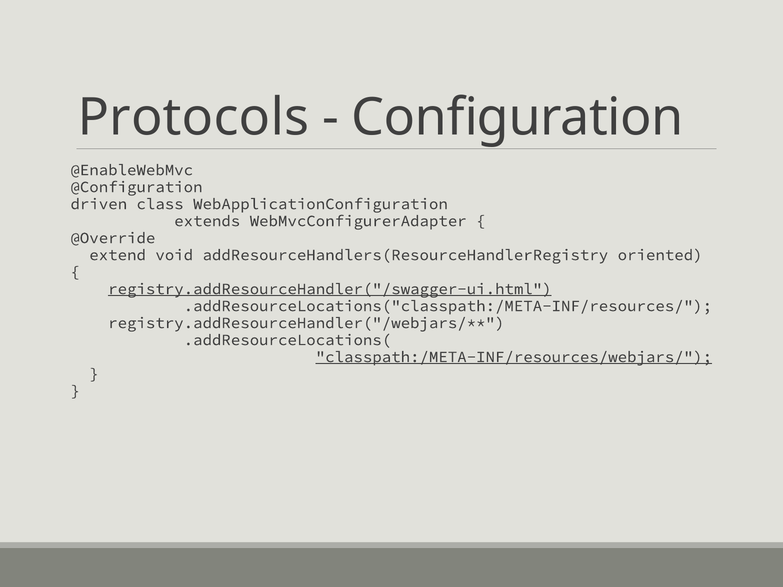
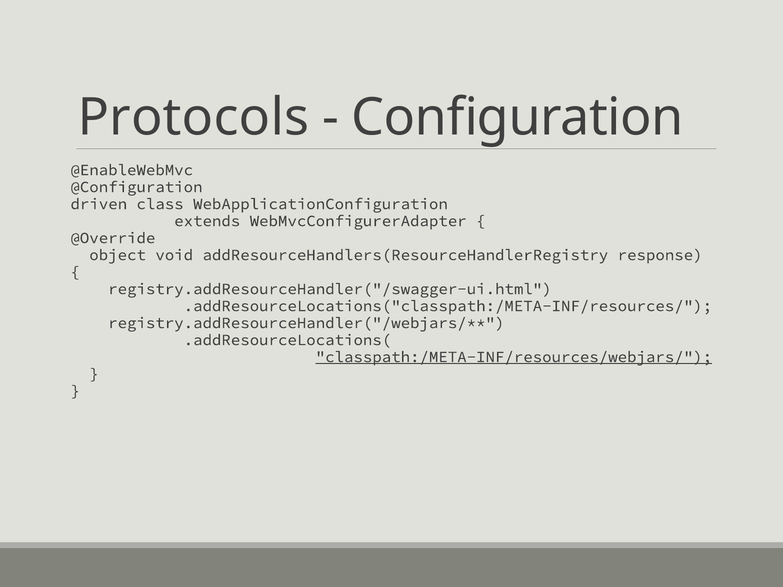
extend: extend -> object
oriented: oriented -> response
registry.addResourceHandler("/swagger-ui.html underline: present -> none
